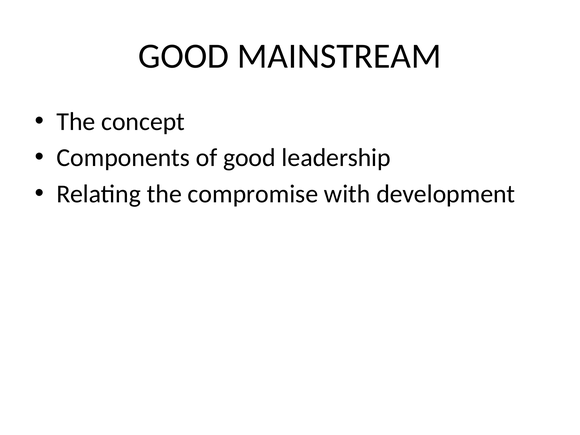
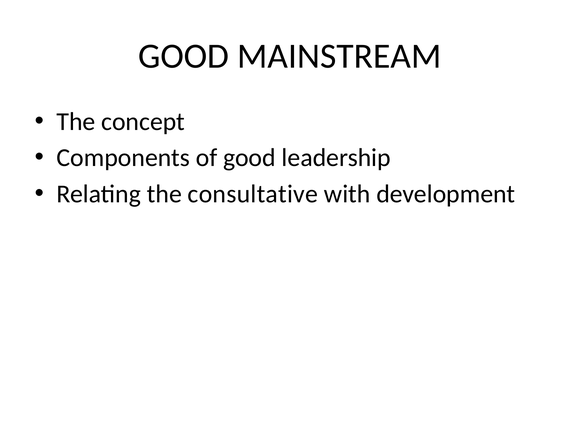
compromise: compromise -> consultative
